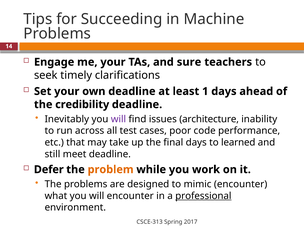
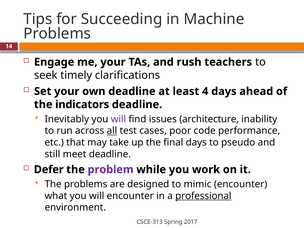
sure: sure -> rush
1: 1 -> 4
credibility: credibility -> indicators
all underline: none -> present
learned: learned -> pseudo
problem colour: orange -> purple
